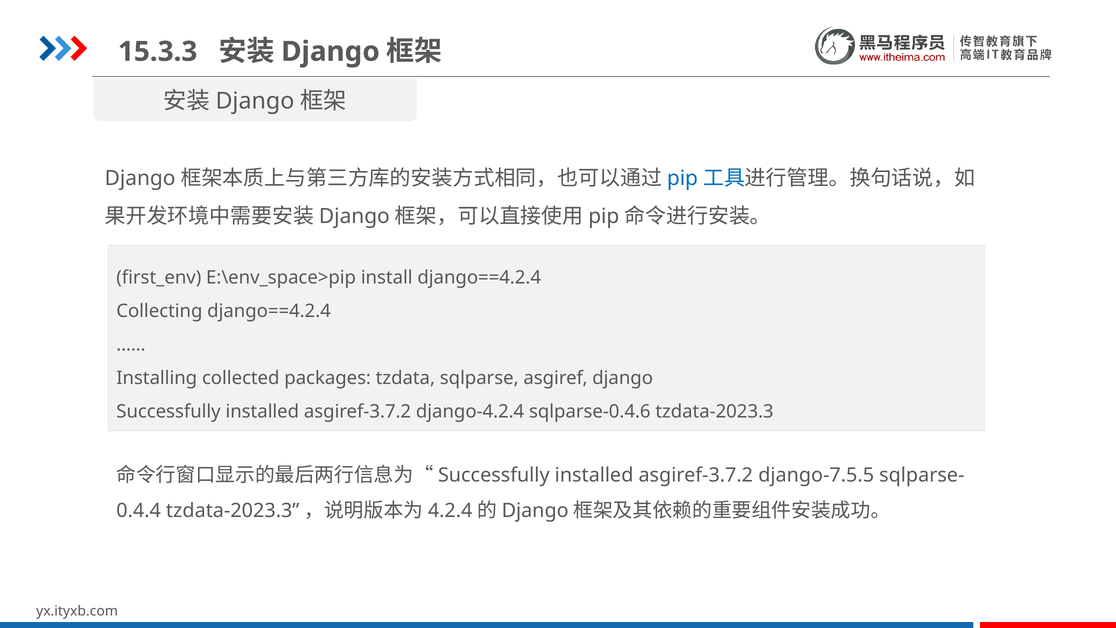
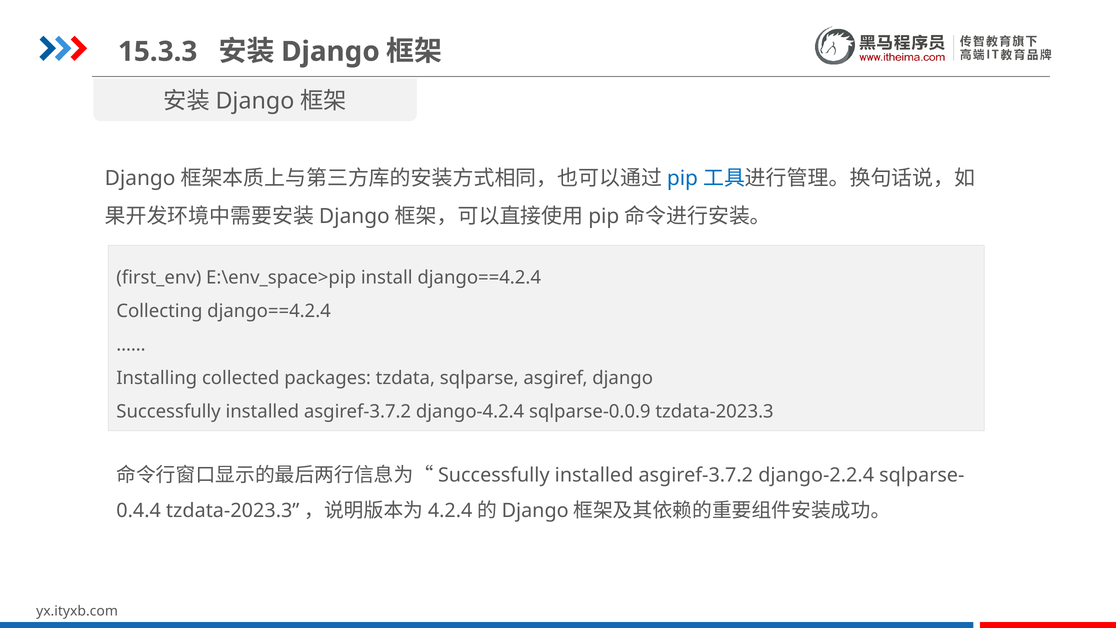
sqlparse-0.4.6: sqlparse-0.4.6 -> sqlparse-0.0.9
django-7.5.5: django-7.5.5 -> django-2.2.4
